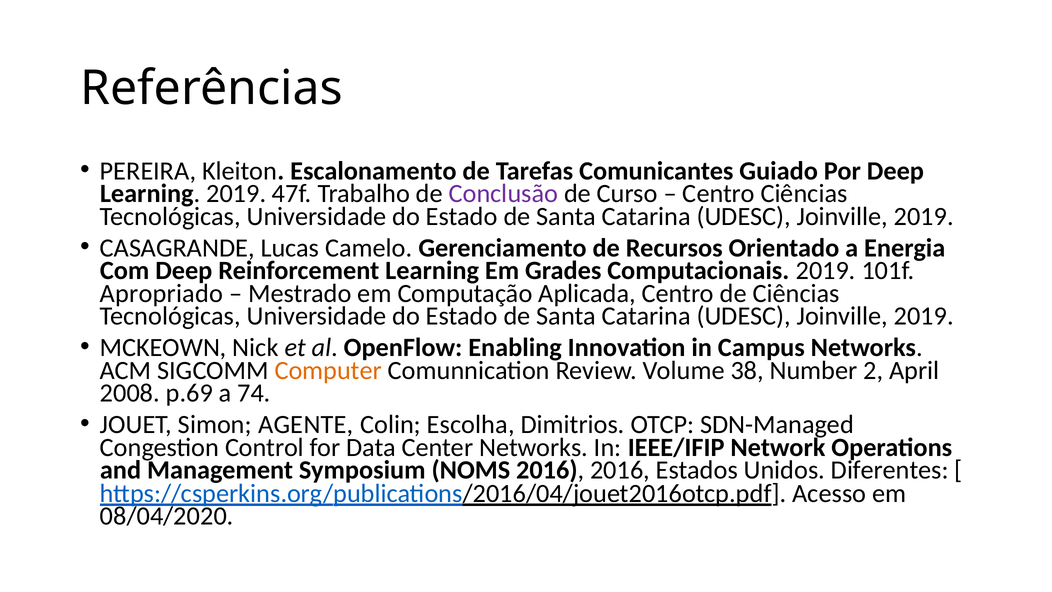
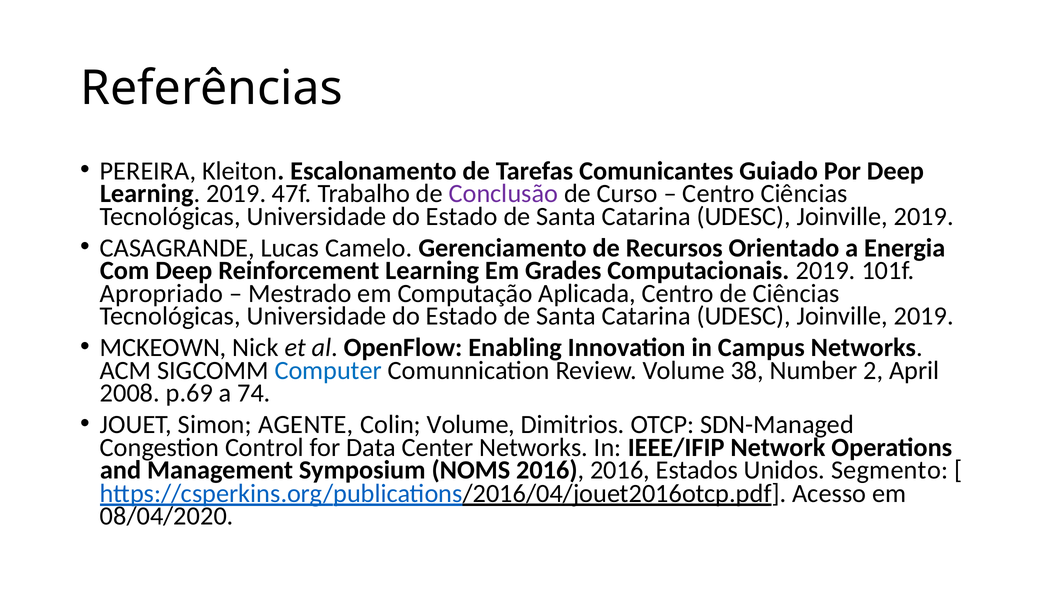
Computer colour: orange -> blue
Colin Escolha: Escolha -> Volume
Diferentes: Diferentes -> Segmento
